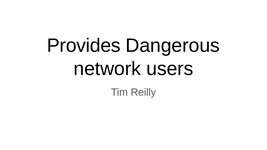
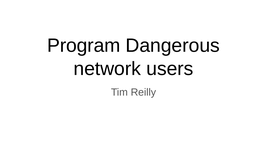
Provides: Provides -> Program
